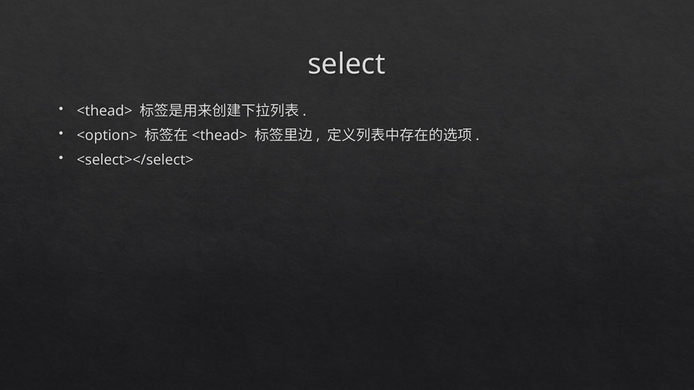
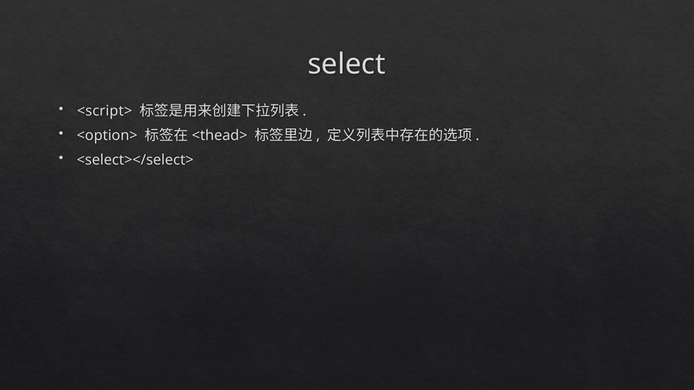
<thead> at (105, 111): <thead> -> <script>
